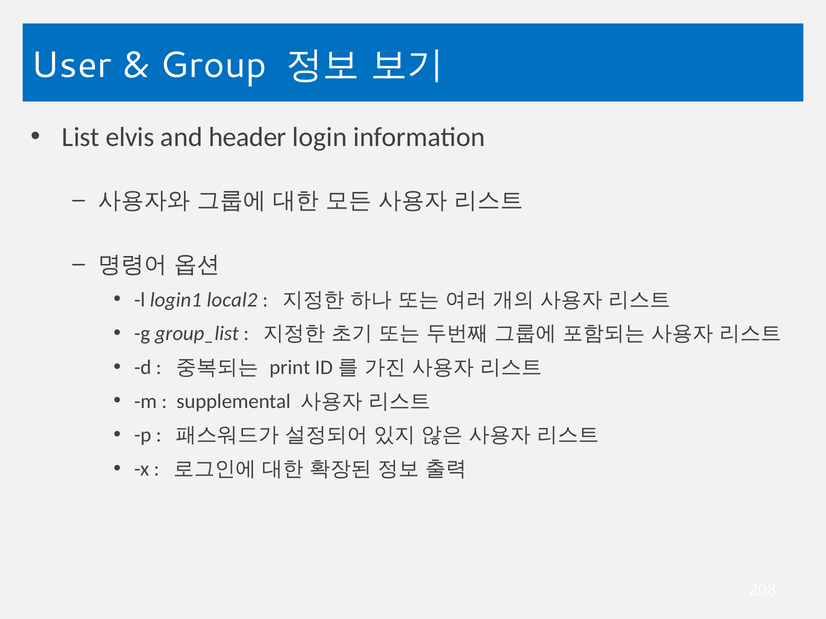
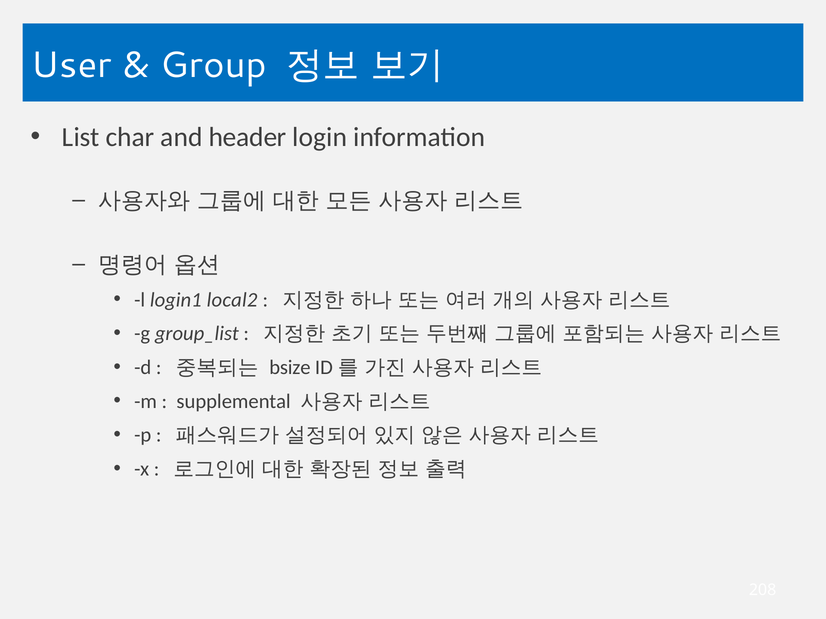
elvis: elvis -> char
print: print -> bsize
